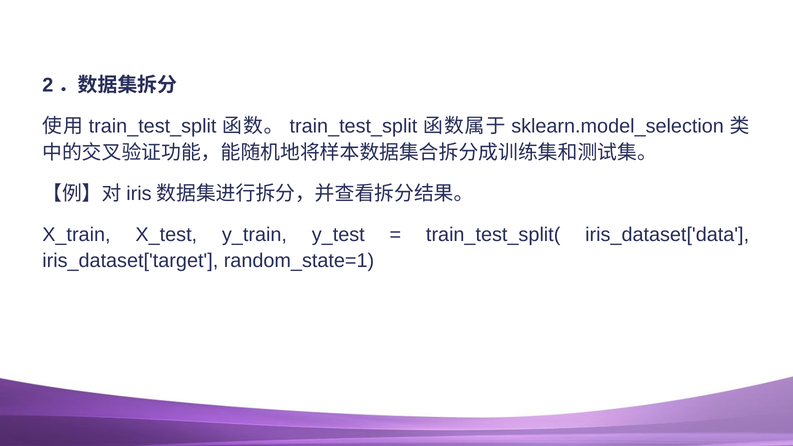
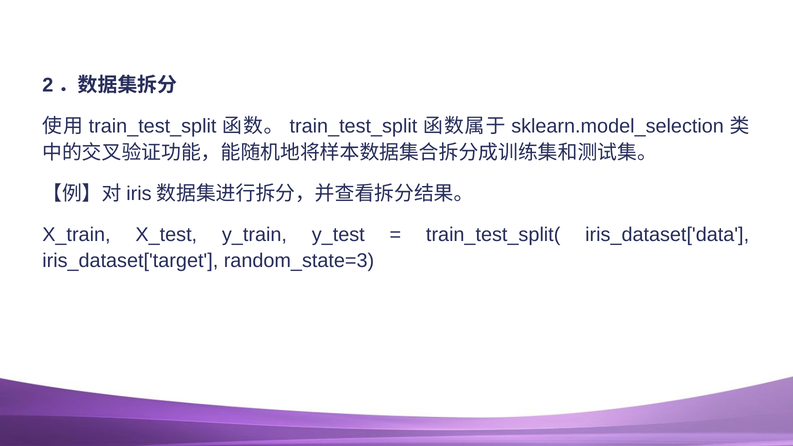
random_state=1: random_state=1 -> random_state=3
